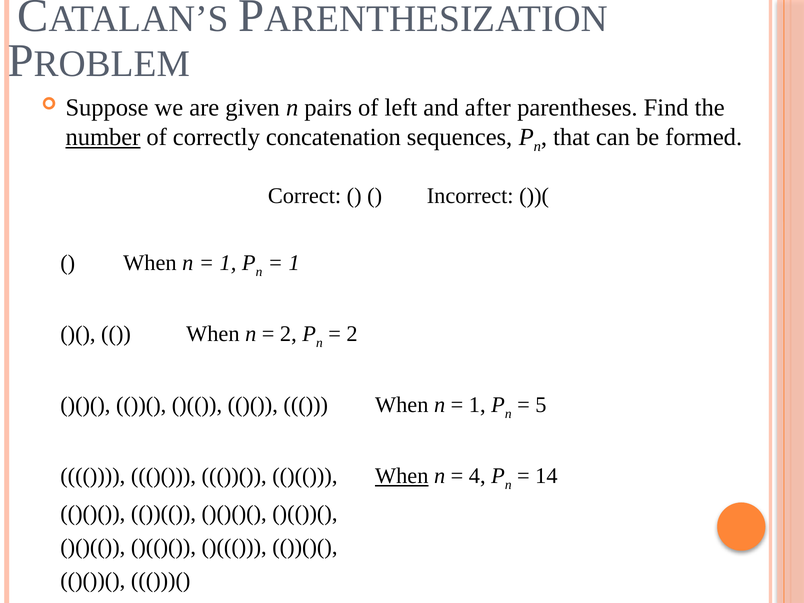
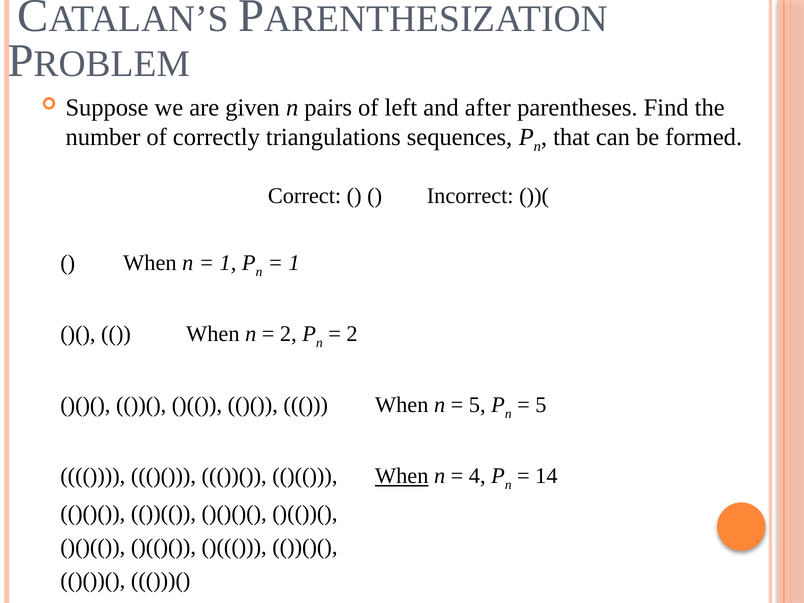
number underline: present -> none
concatenation: concatenation -> triangulations
1 at (477, 405): 1 -> 5
